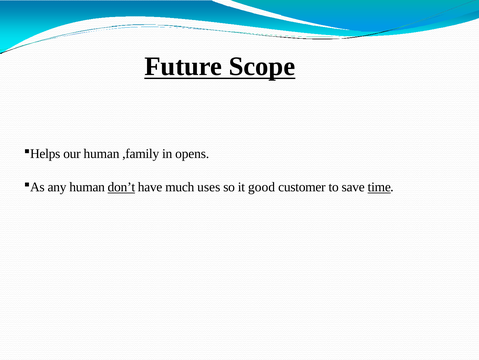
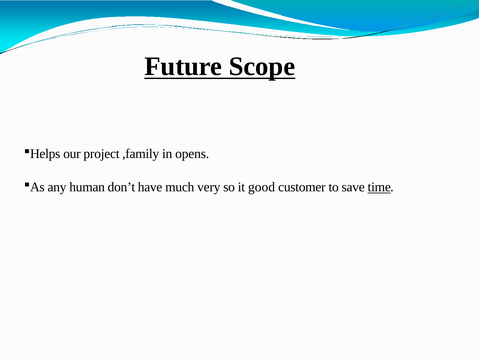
our human: human -> project
don’t underline: present -> none
uses: uses -> very
